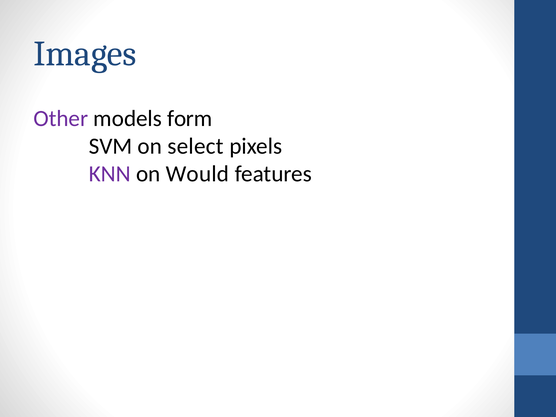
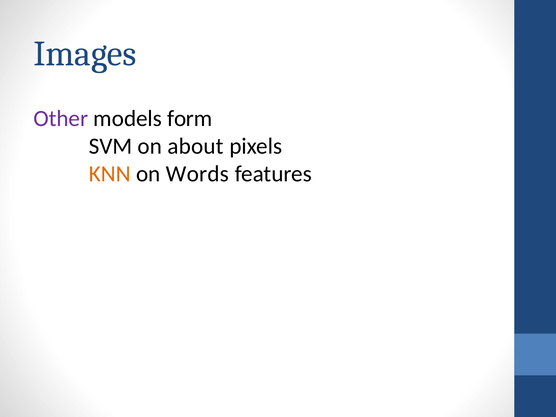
select: select -> about
KNN colour: purple -> orange
Would: Would -> Words
